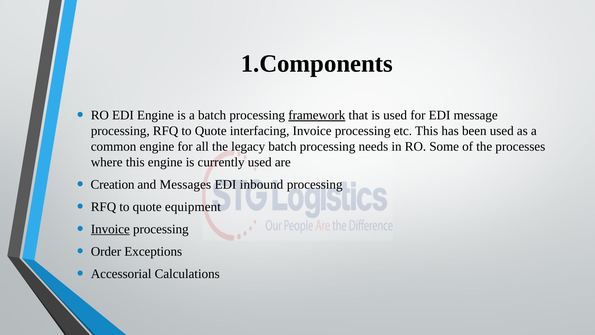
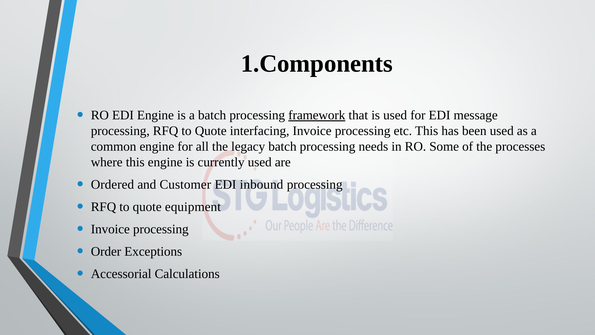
Creation: Creation -> Ordered
Messages: Messages -> Customer
Invoice at (110, 229) underline: present -> none
